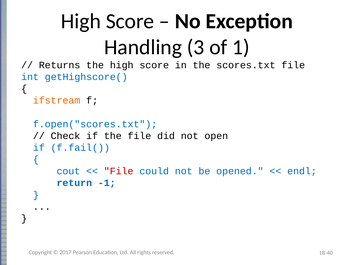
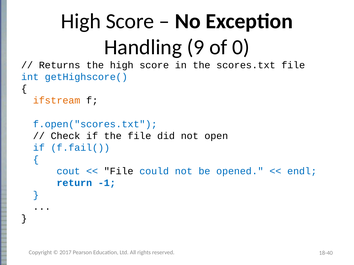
3: 3 -> 9
1: 1 -> 0
File at (119, 172) colour: red -> black
